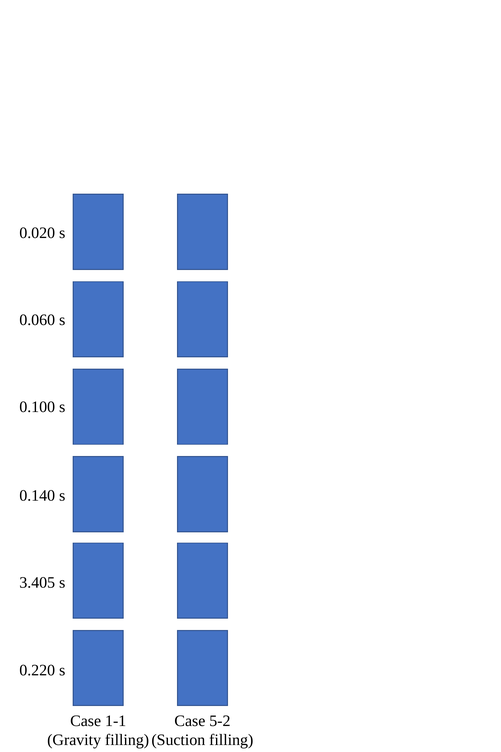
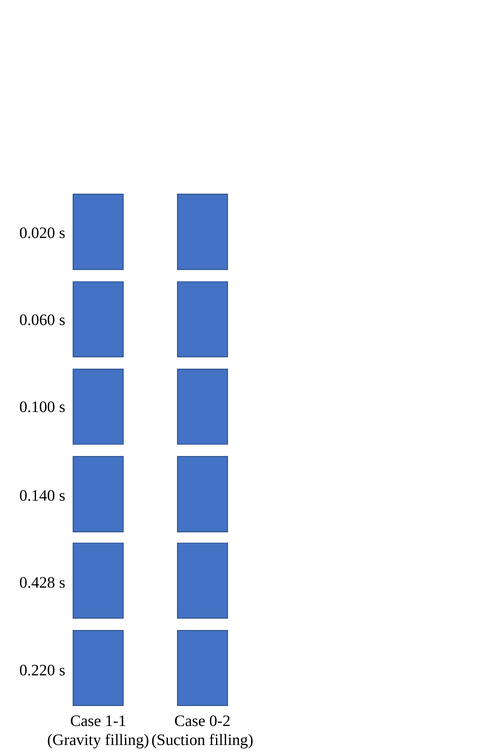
3.405: 3.405 -> 0.428
5-2: 5-2 -> 0-2
